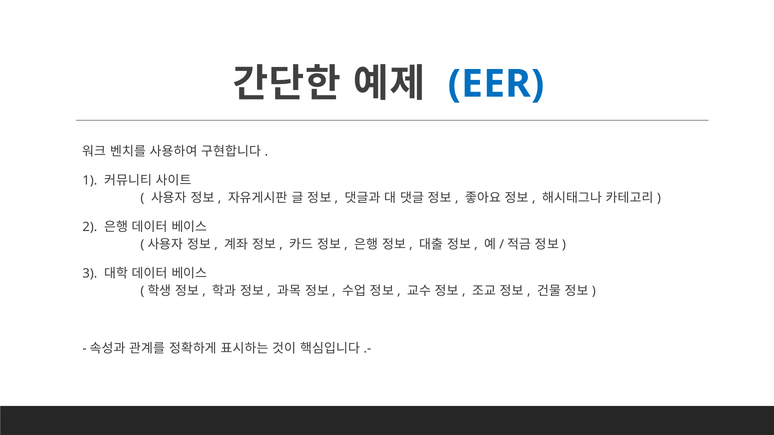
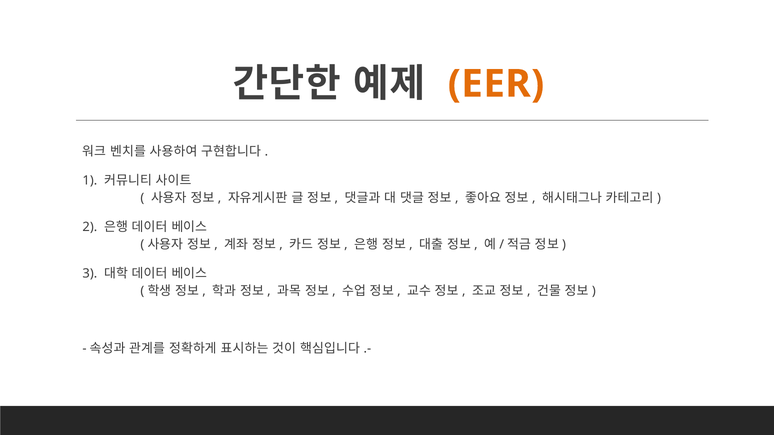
EER colour: blue -> orange
